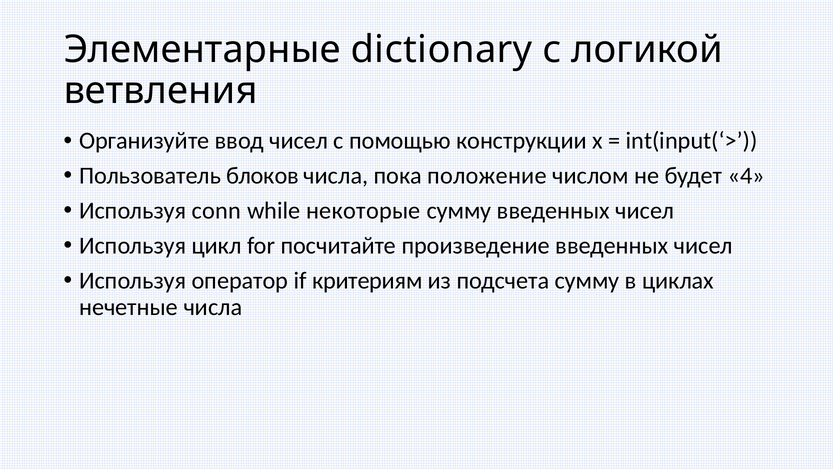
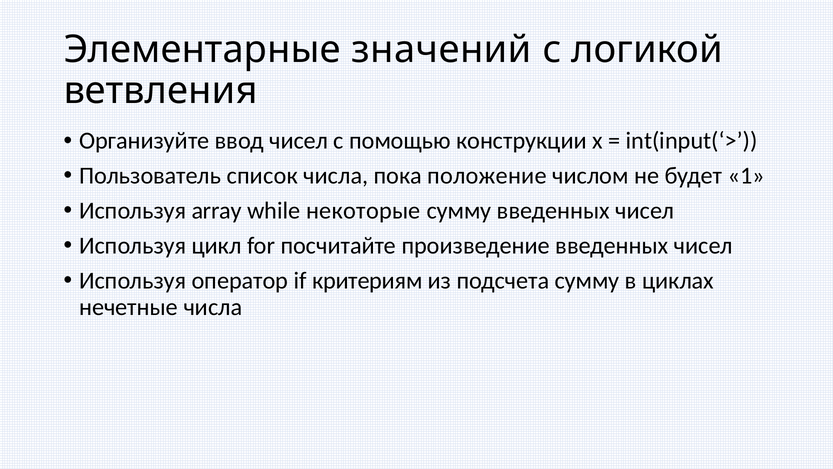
dictionary: dictionary -> значений
блоков: блоков -> список
4: 4 -> 1
conn: conn -> array
